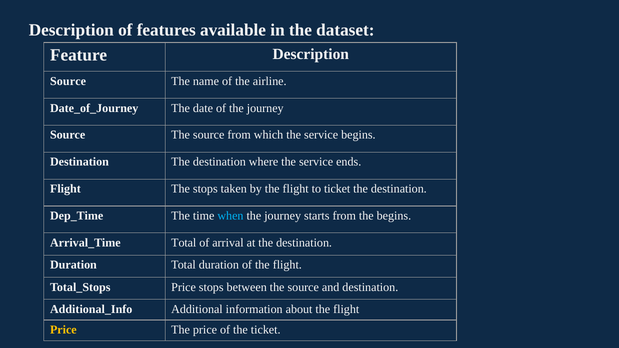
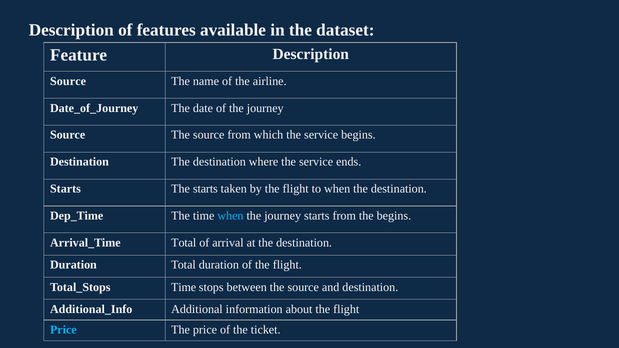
Flight at (65, 189): Flight -> Starts
The stops: stops -> starts
to ticket: ticket -> when
Price at (184, 287): Price -> Time
Price at (63, 330) colour: yellow -> light blue
